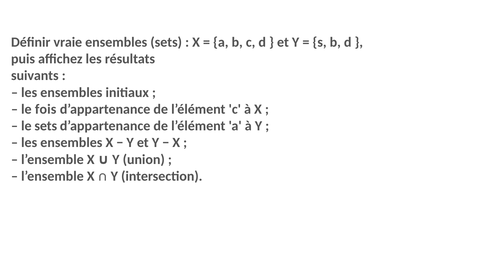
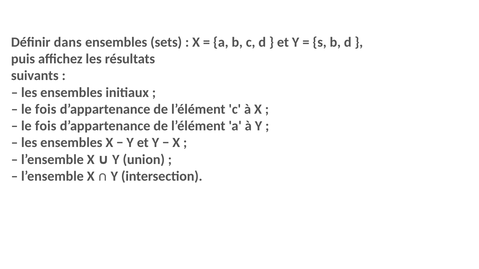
vraie: vraie -> dans
sets at (46, 126): sets -> fois
